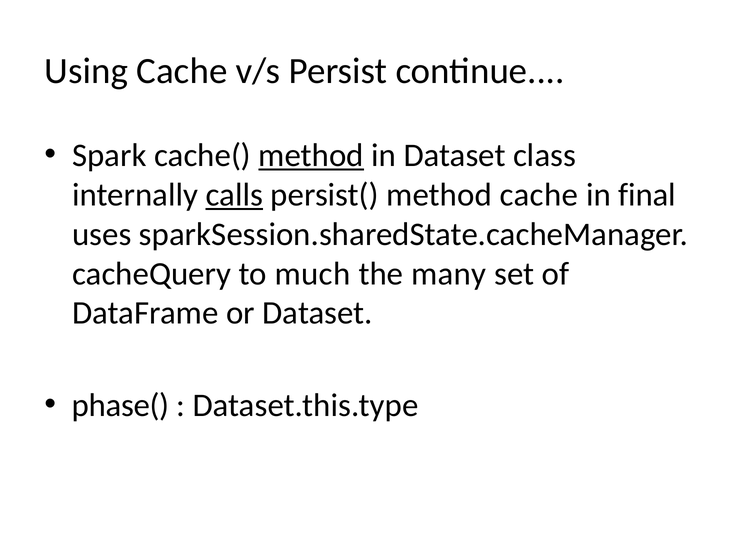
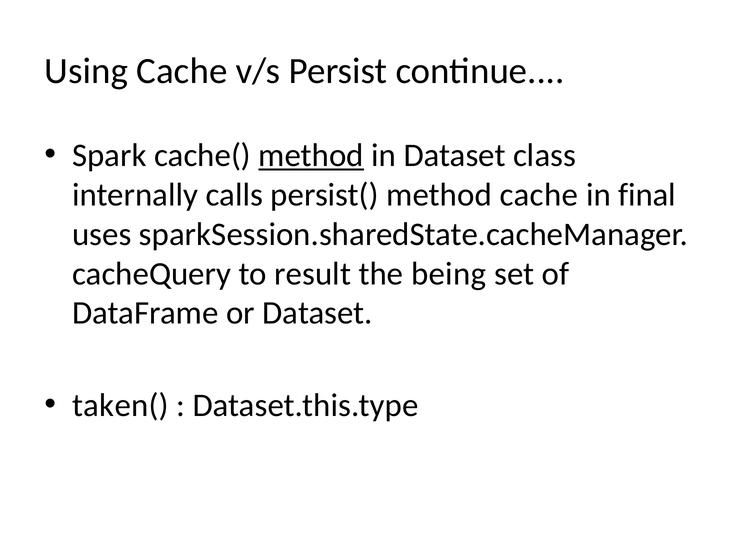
calls underline: present -> none
much: much -> result
many: many -> being
phase(: phase( -> taken(
